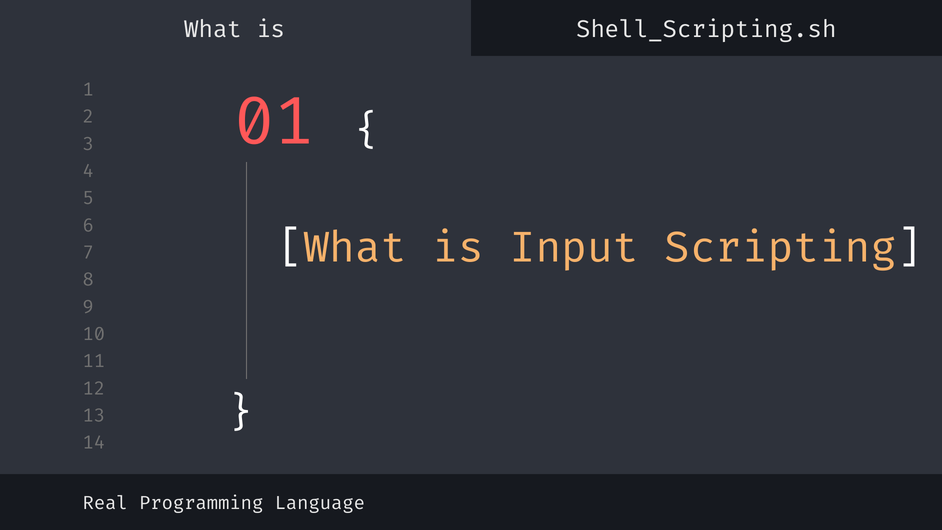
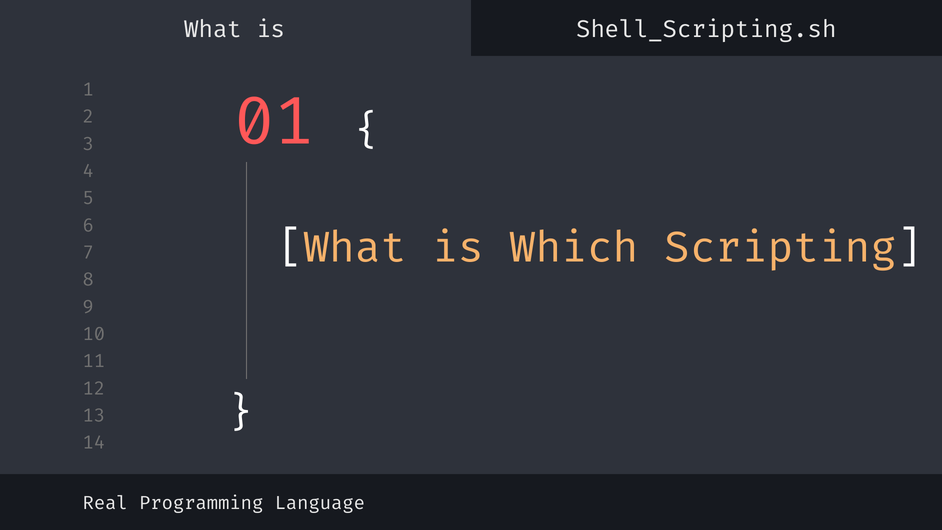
Input: Input -> Which
